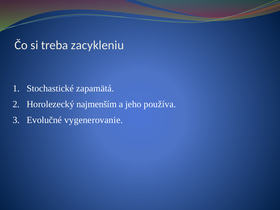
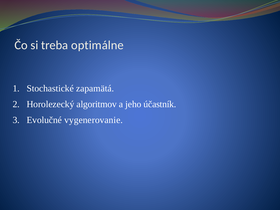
zacykleniu: zacykleniu -> optimálne
najmenším: najmenším -> algoritmov
používa: používa -> účastník
